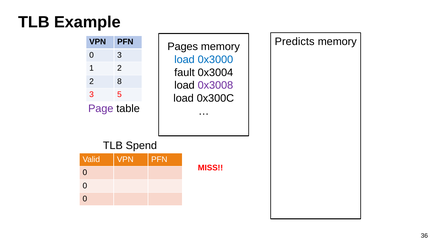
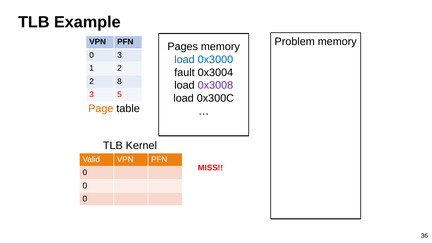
Predicts: Predicts -> Problem
Page colour: purple -> orange
Spend: Spend -> Kernel
